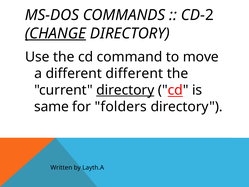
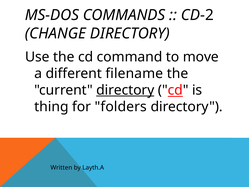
CHANGE underline: present -> none
different different: different -> filename
same: same -> thing
